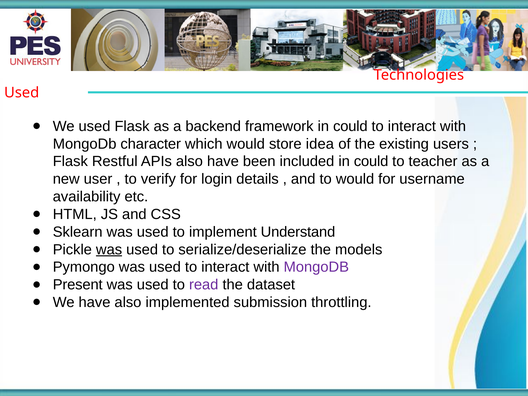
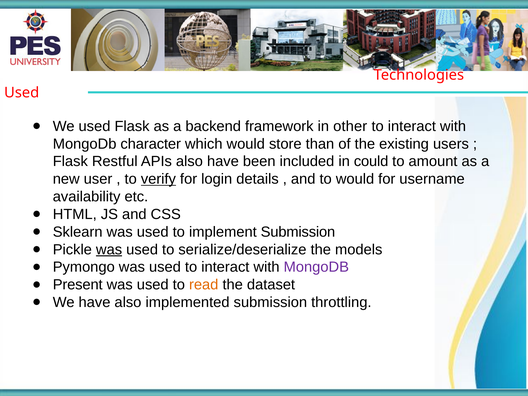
framework in could: could -> other
idea: idea -> than
teacher: teacher -> amount
verify underline: none -> present
implement Understand: Understand -> Submission
read colour: purple -> orange
